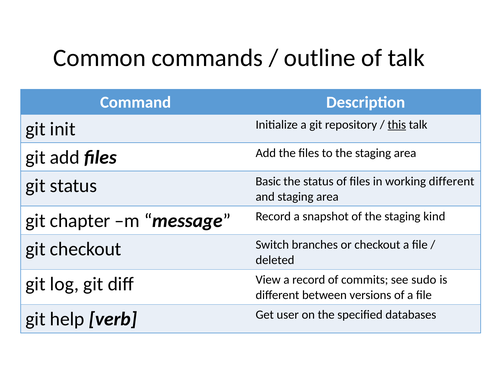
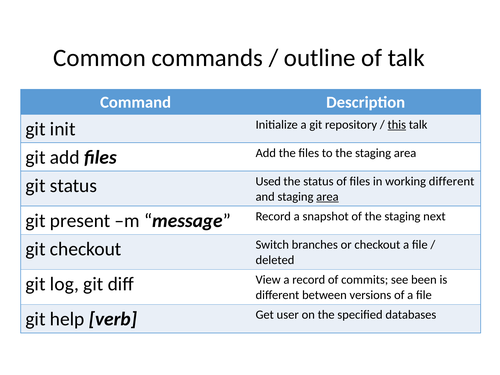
Basic: Basic -> Used
area at (327, 197) underline: none -> present
chapter: chapter -> present
kind: kind -> next
sudo: sudo -> been
